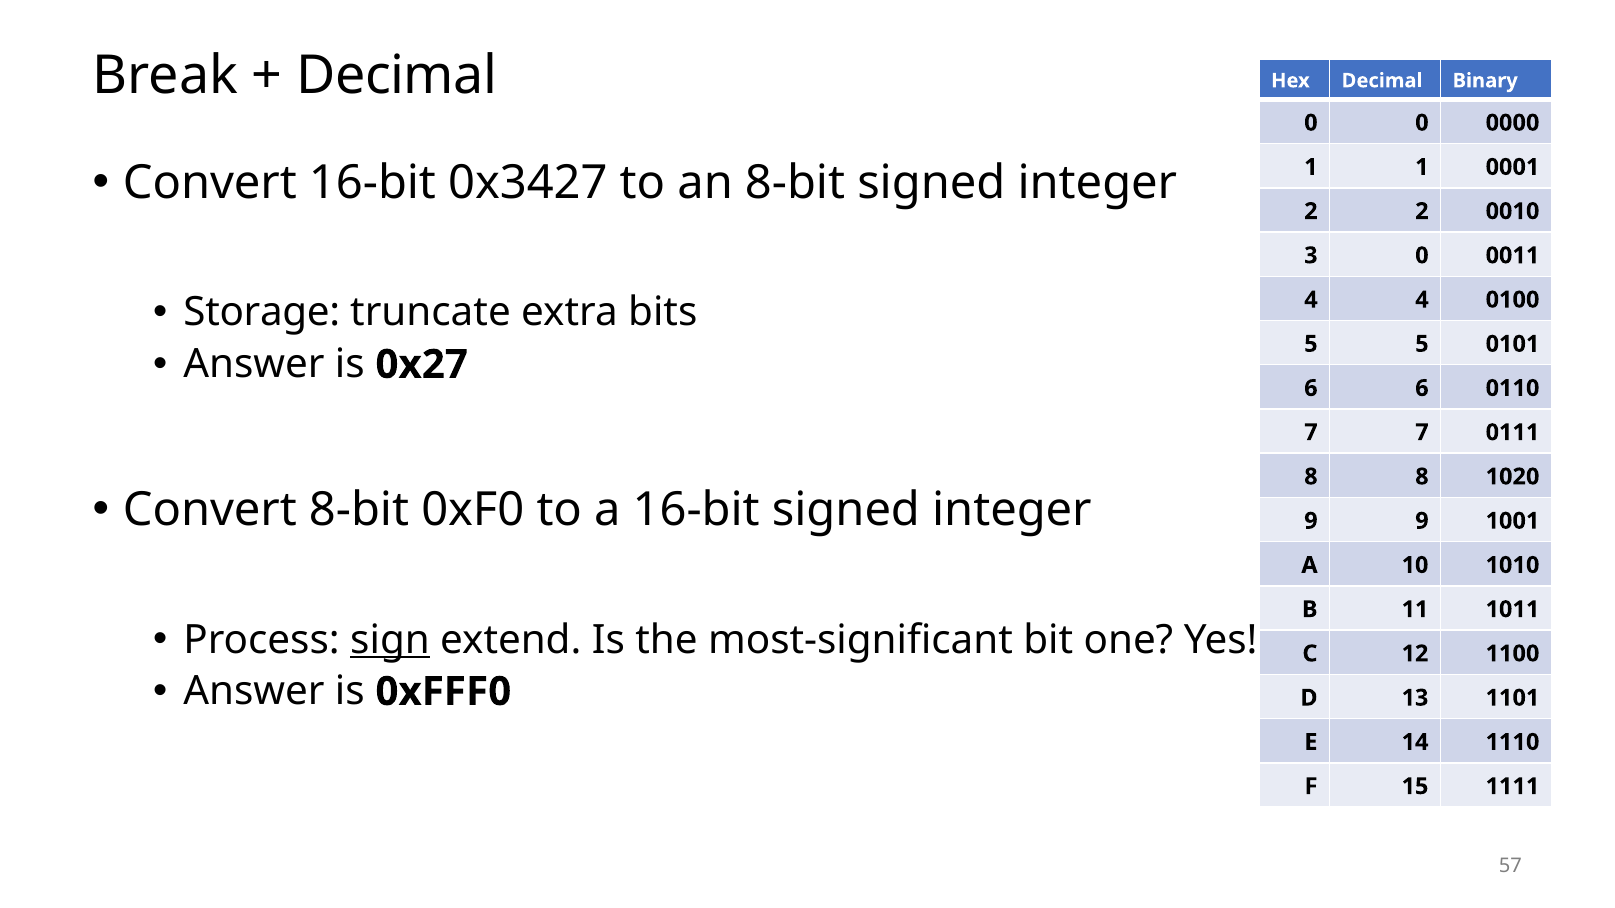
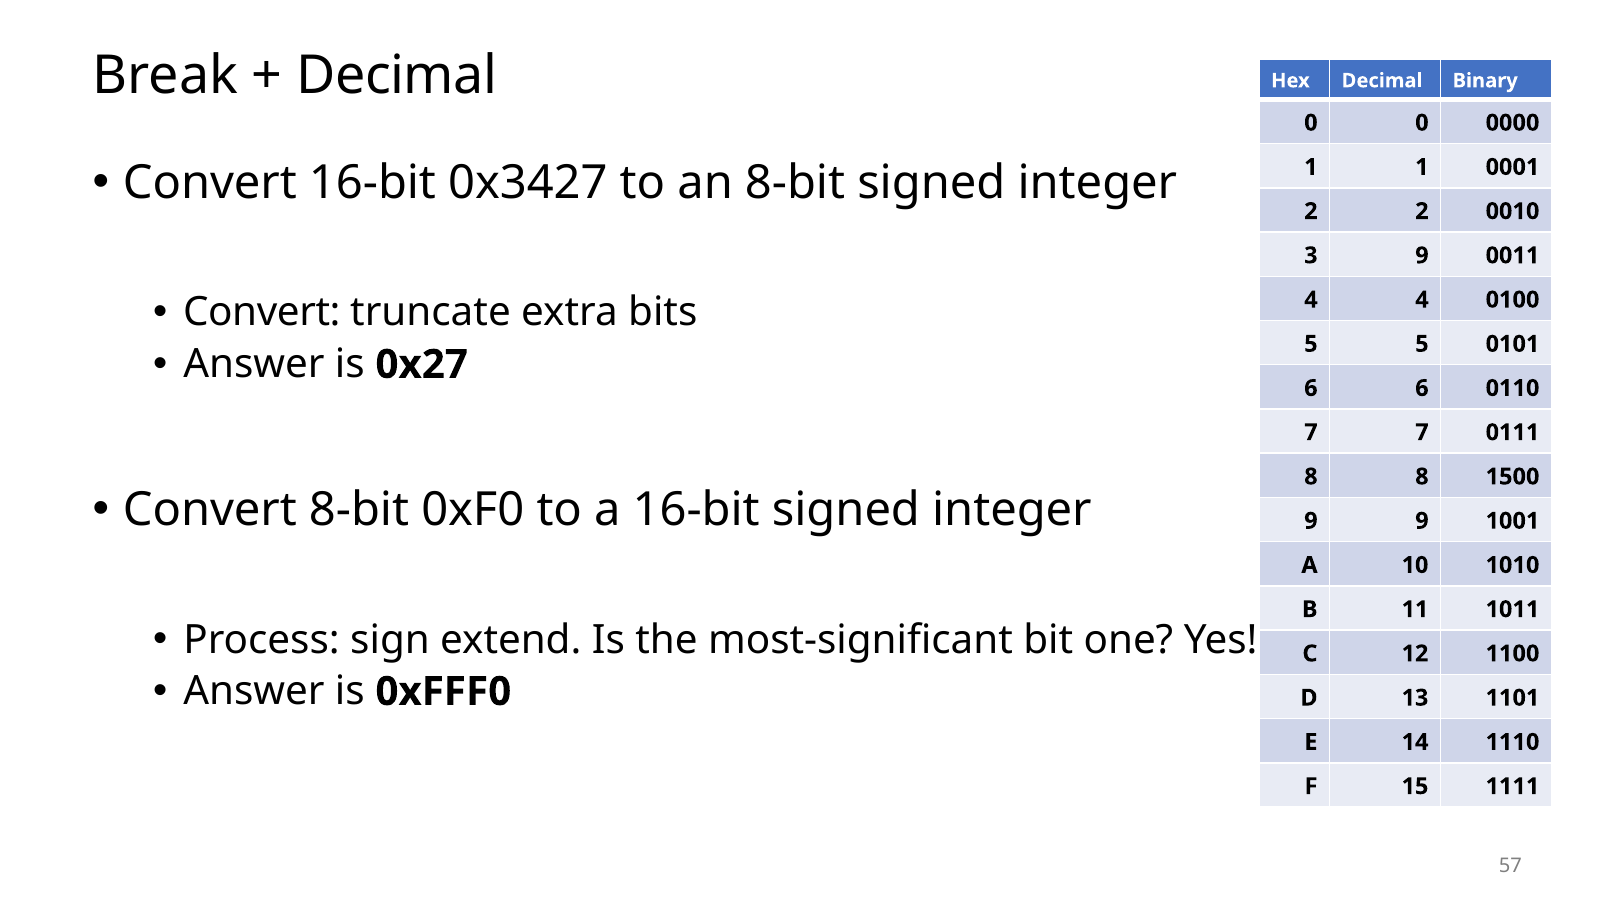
3 0: 0 -> 9
Storage at (262, 313): Storage -> Convert
1020: 1020 -> 1500
sign underline: present -> none
